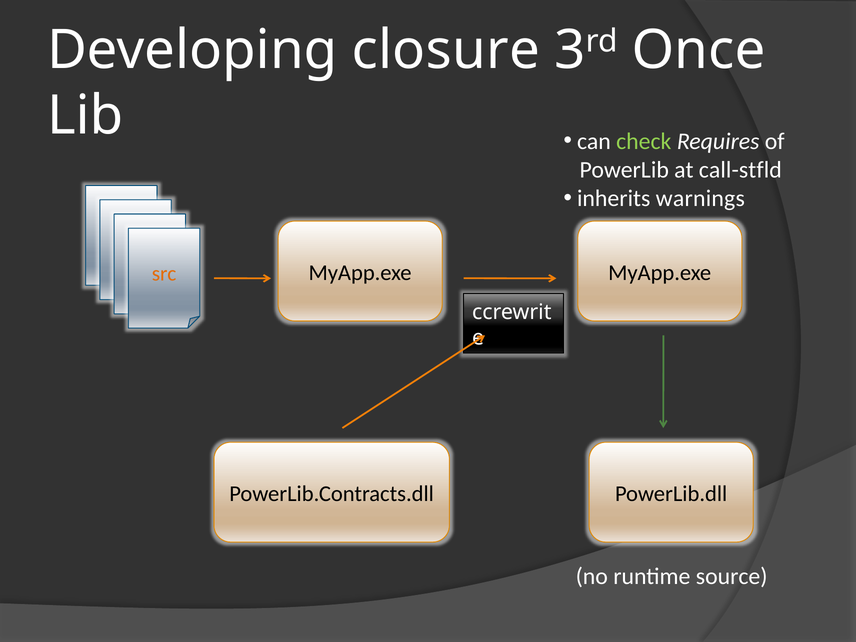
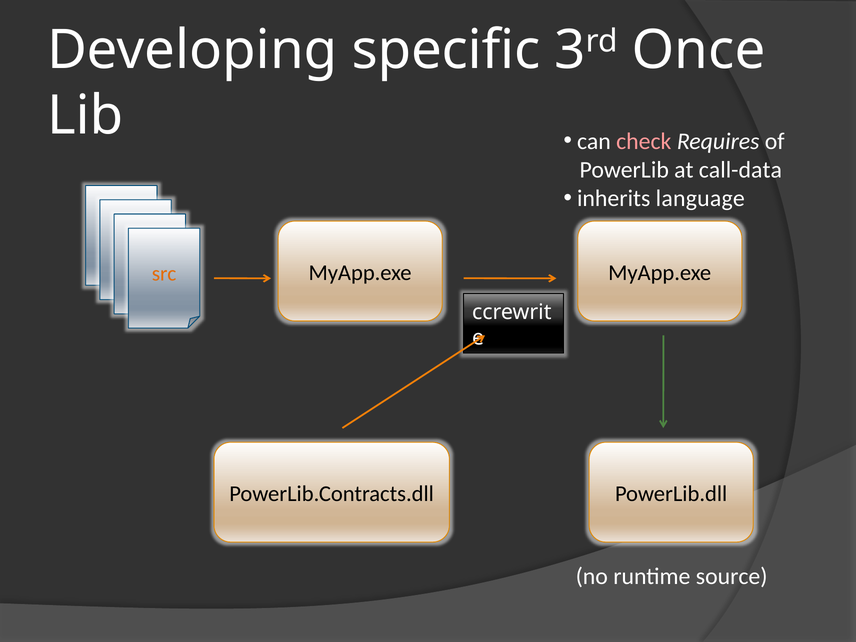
closure: closure -> specific
check colour: light green -> pink
call-stfld: call-stfld -> call-data
warnings: warnings -> language
